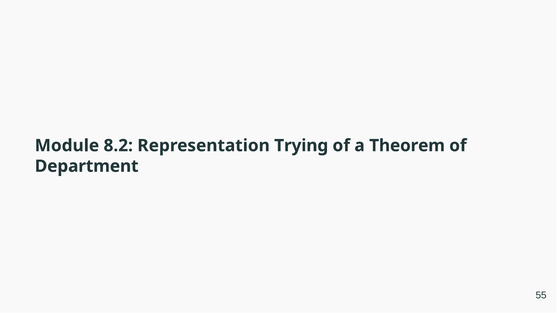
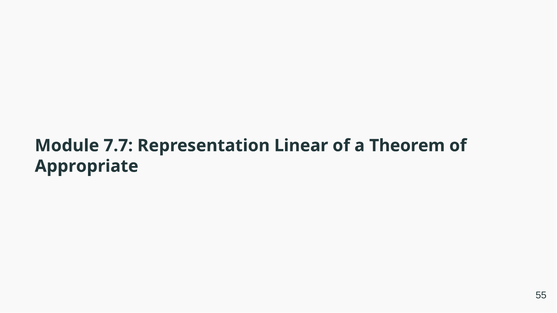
8.2: 8.2 -> 7.7
Trying: Trying -> Linear
Department: Department -> Appropriate
